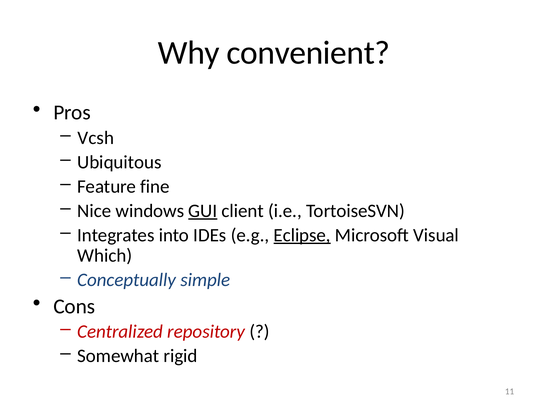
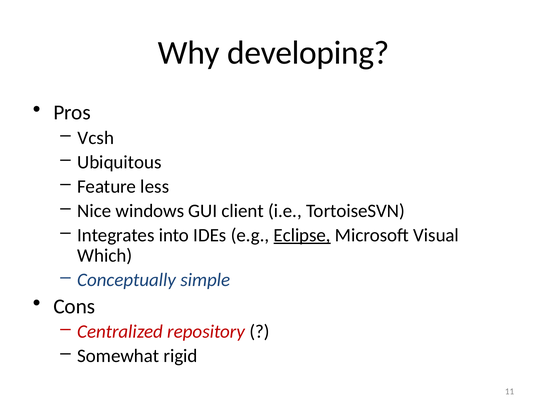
convenient: convenient -> developing
fine: fine -> less
GUI underline: present -> none
